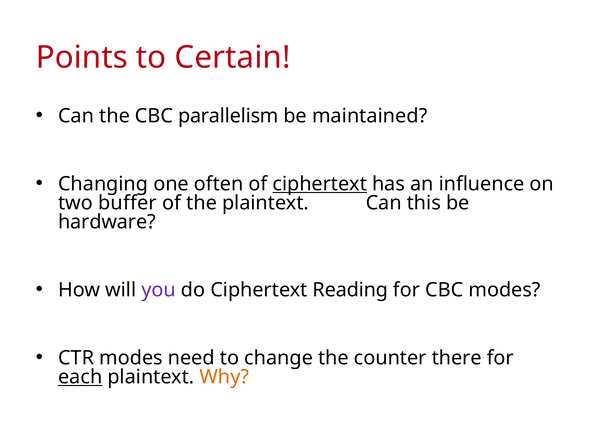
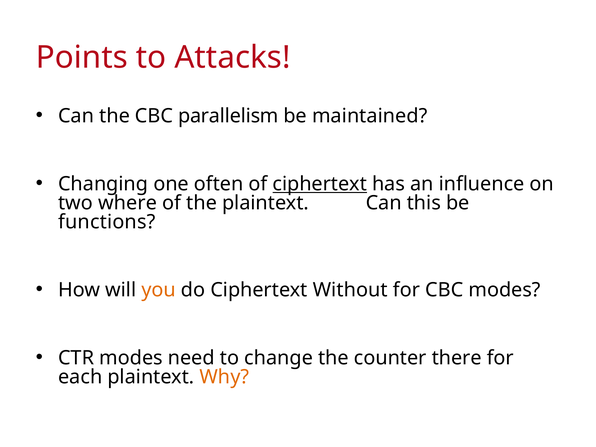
Certain: Certain -> Attacks
buffer: buffer -> where
hardware: hardware -> functions
you colour: purple -> orange
Reading: Reading -> Without
each underline: present -> none
